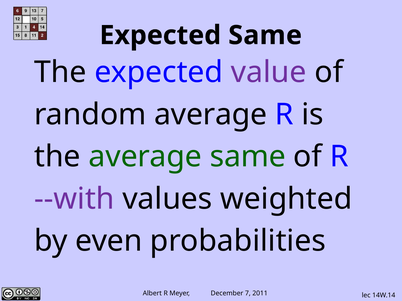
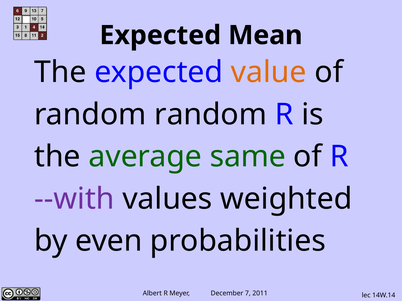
Expected Same: Same -> Mean
value colour: purple -> orange
random average: average -> random
